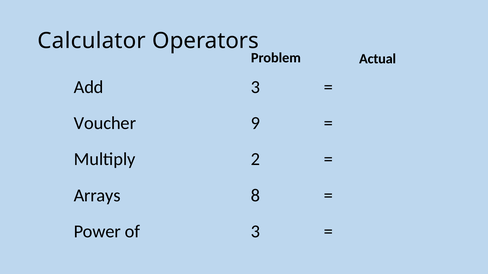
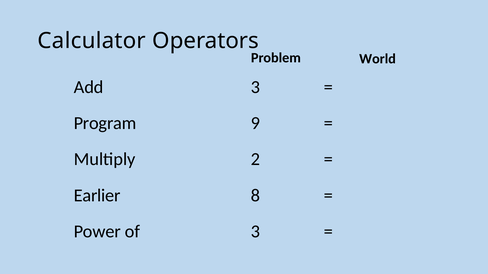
Actual: Actual -> World
Voucher: Voucher -> Program
Arrays: Arrays -> Earlier
